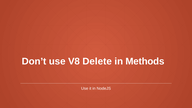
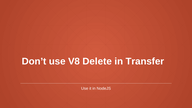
Methods: Methods -> Transfer
